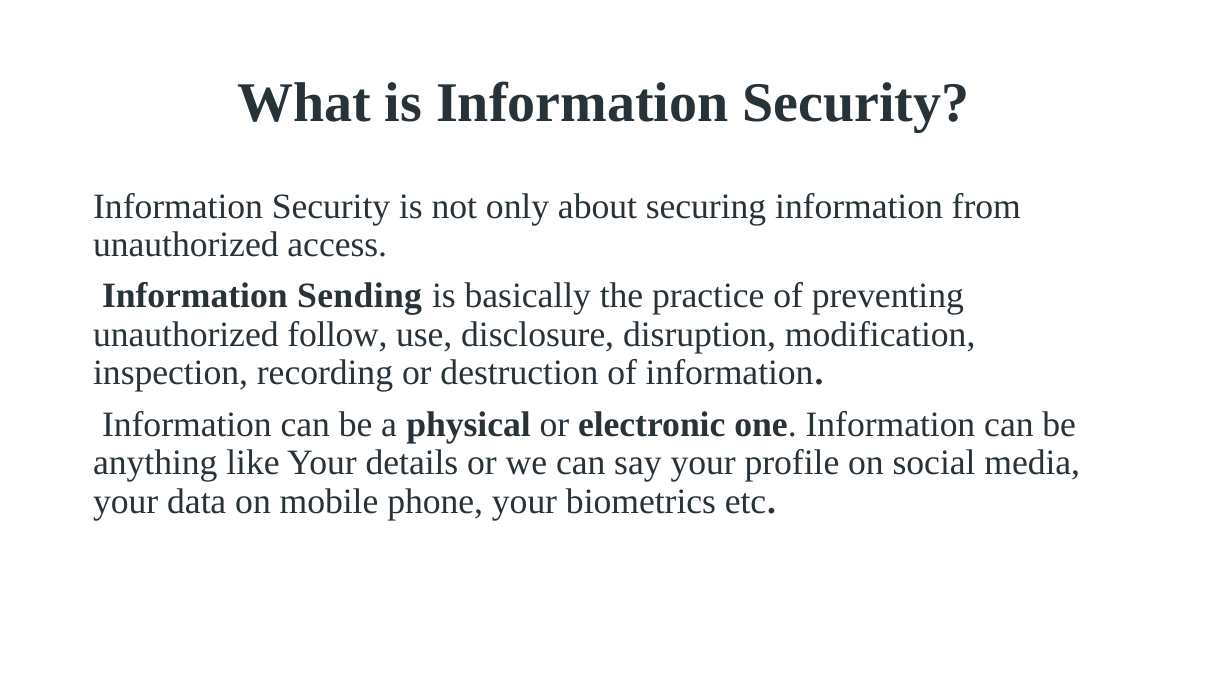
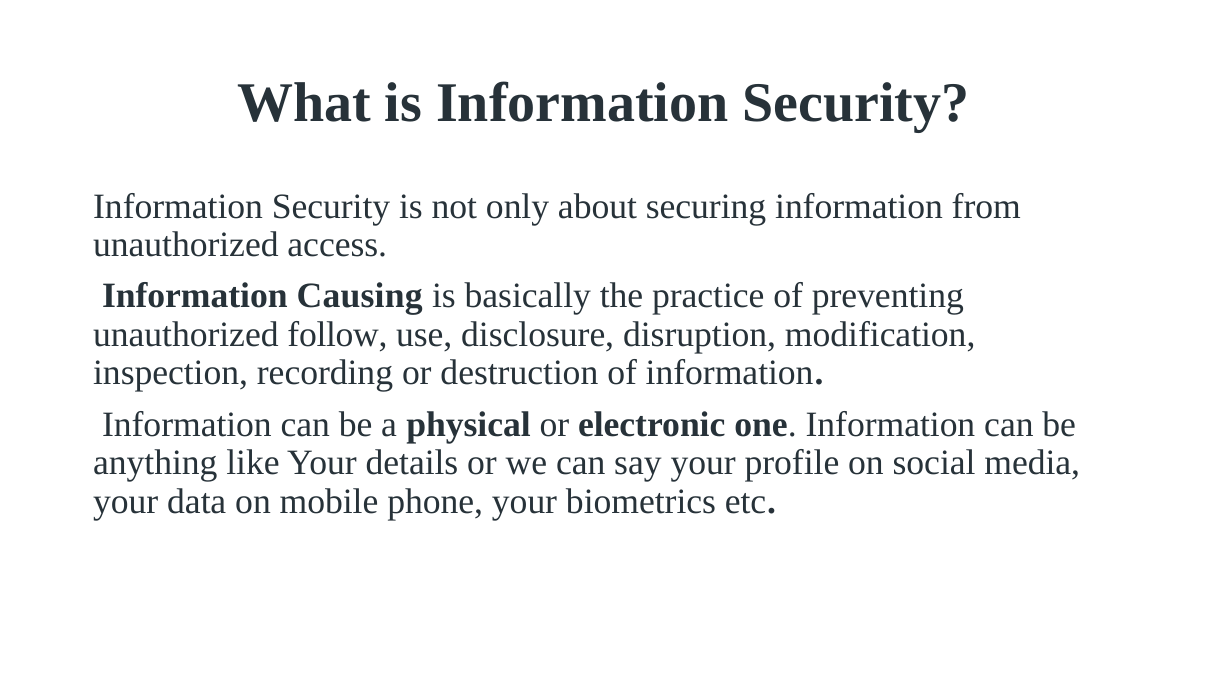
Sending: Sending -> Causing
